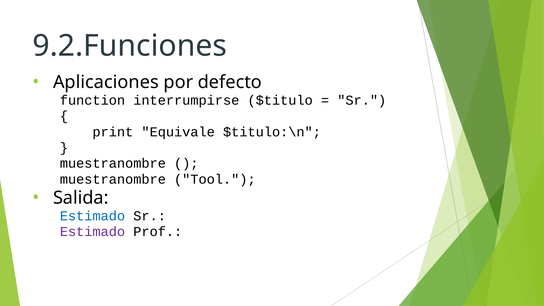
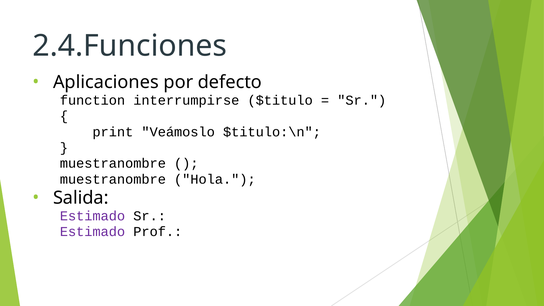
9.2.Funciones: 9.2.Funciones -> 2.4.Funciones
Equivale: Equivale -> Veámoslo
Tool: Tool -> Hola
Estimado at (92, 216) colour: blue -> purple
